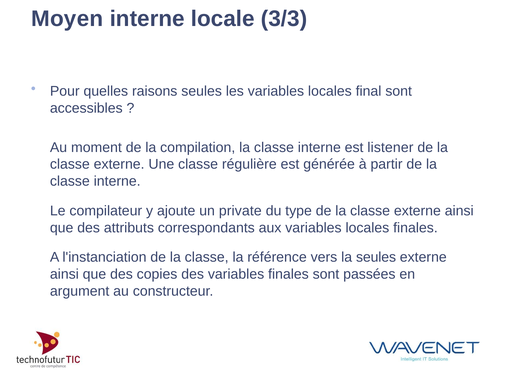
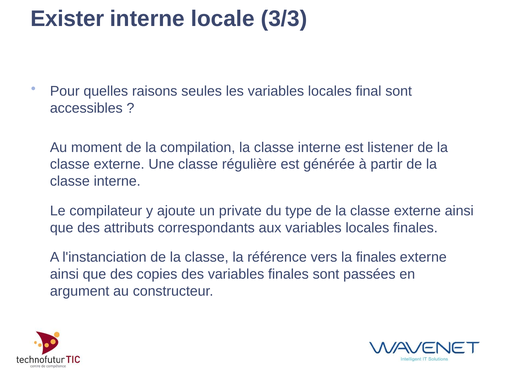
Moyen: Moyen -> Exister
la seules: seules -> finales
